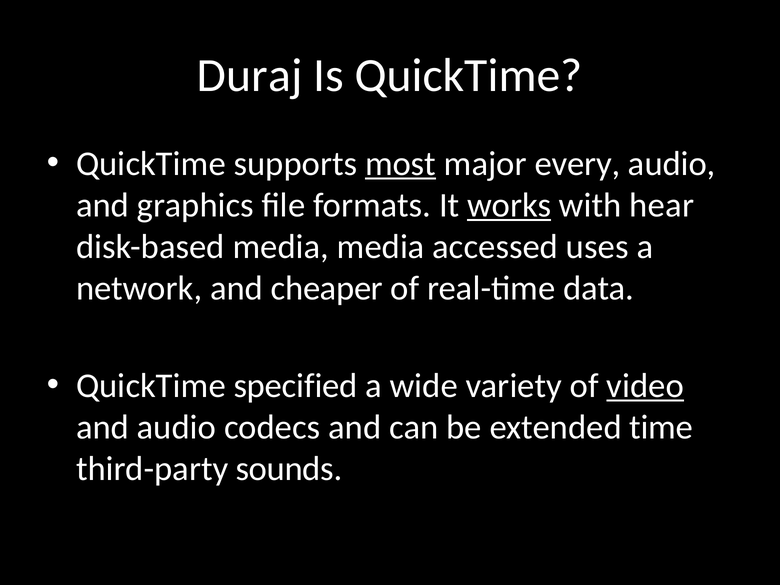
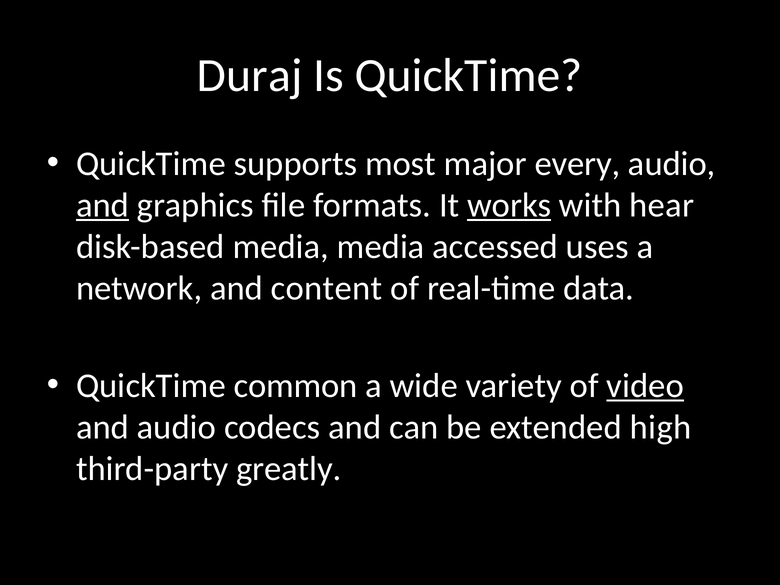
most underline: present -> none
and at (103, 205) underline: none -> present
cheaper: cheaper -> content
specified: specified -> common
time: time -> high
sounds: sounds -> greatly
